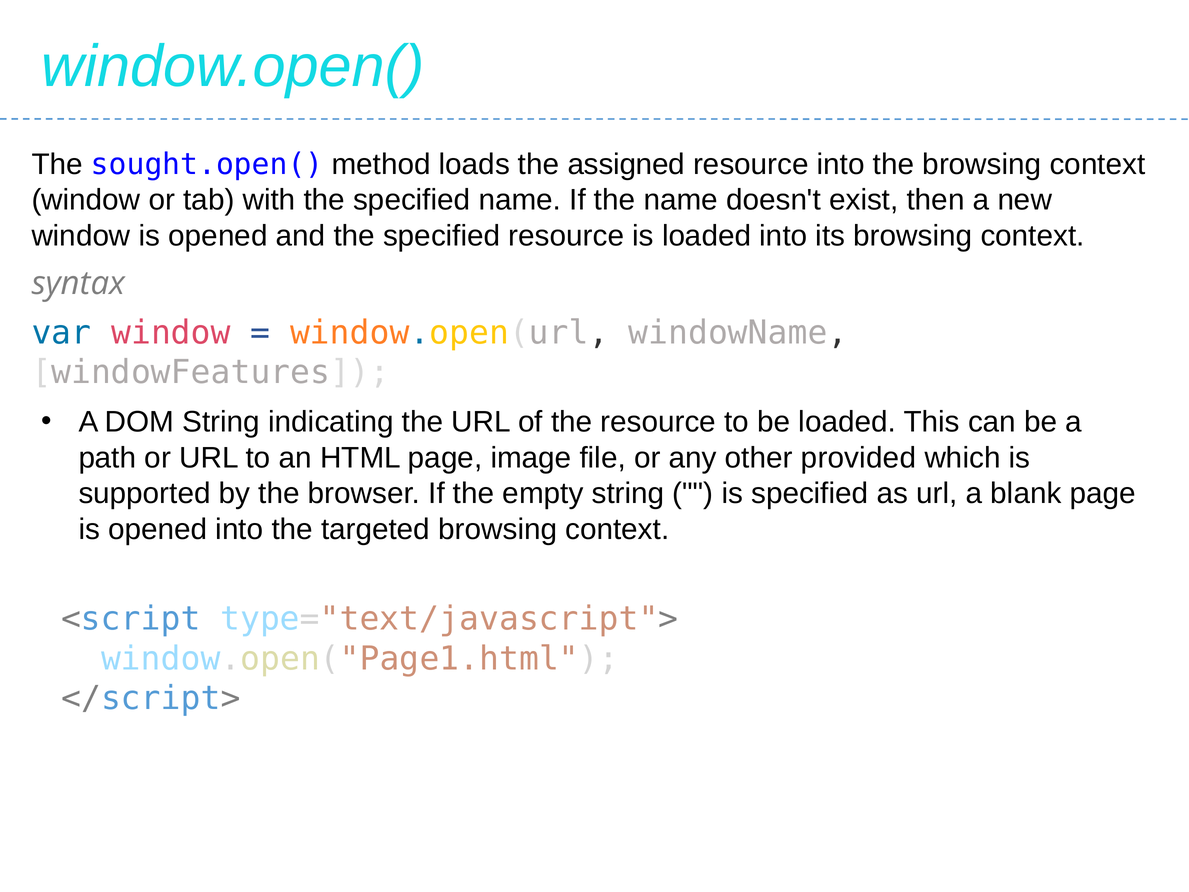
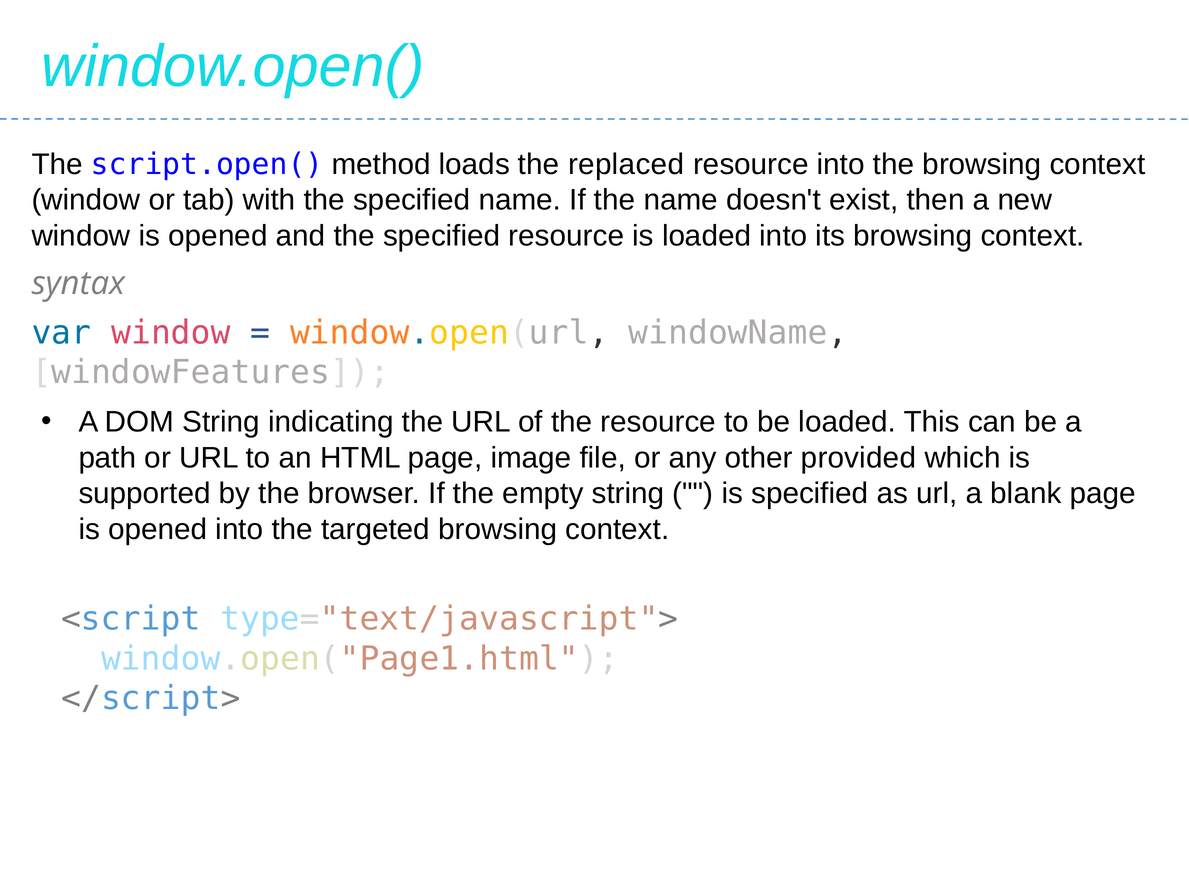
sought.open(: sought.open( -> script.open(
assigned: assigned -> replaced
